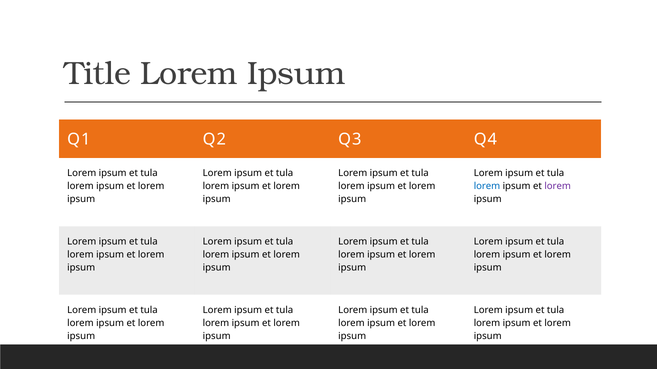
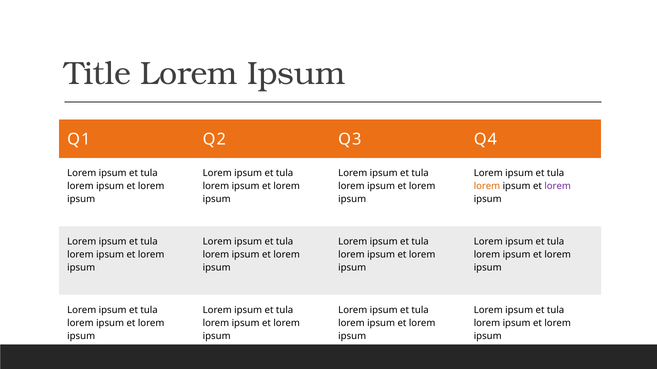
lorem at (487, 186) colour: blue -> orange
